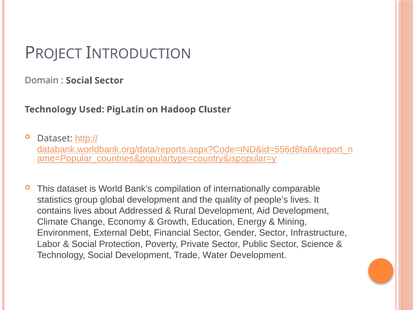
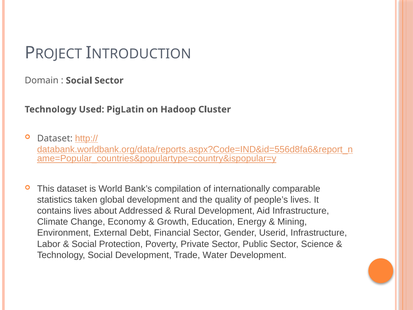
group: group -> taken
Aid Development: Development -> Infrastructure
Gender Sector: Sector -> Userid
